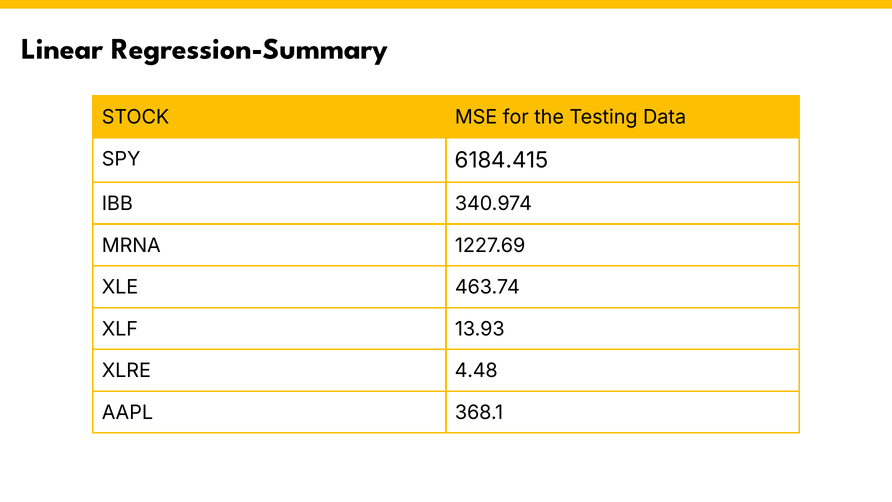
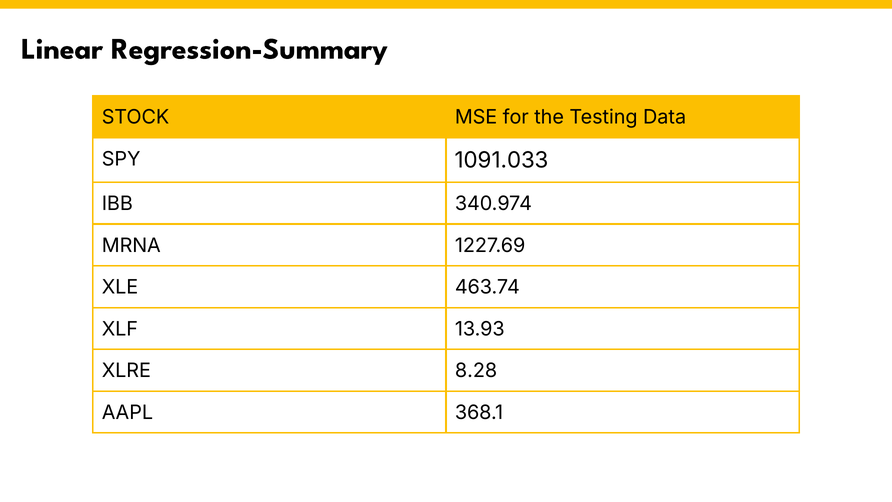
6184.415: 6184.415 -> 1091.033
4.48: 4.48 -> 8.28
